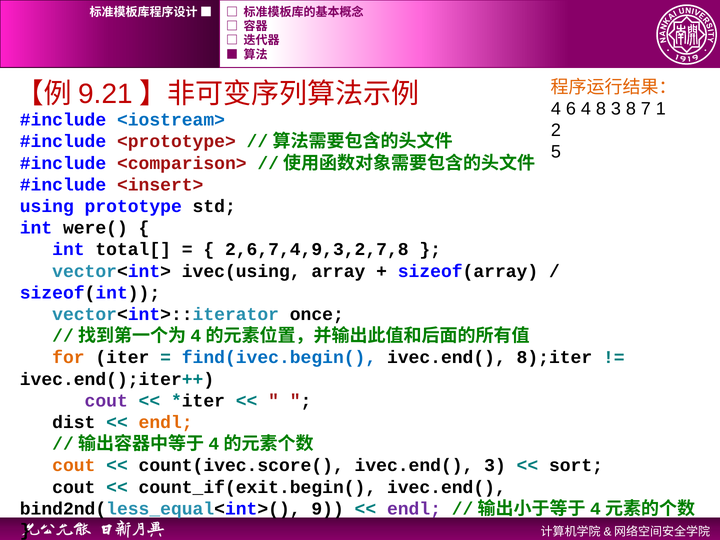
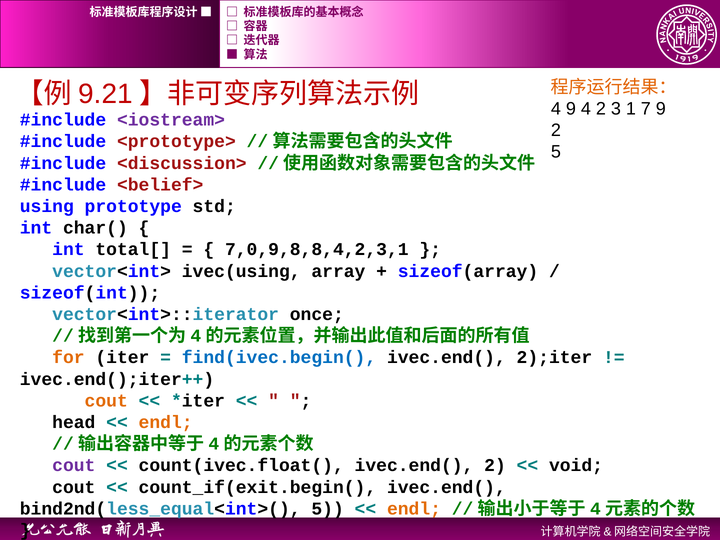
4 6: 6 -> 9
4 8: 8 -> 2
3 8: 8 -> 1
7 1: 1 -> 9
<iostream> colour: blue -> purple
<comparison>: <comparison> -> <discussion>
<insert>: <insert> -> <belief>
were(: were( -> char(
2,6,7,4,9,3,2,7,8: 2,6,7,4,9,3,2,7,8 -> 7,0,9,8,8,4,2,3,1
8);iter: 8);iter -> 2);iter
cout at (106, 401) colour: purple -> orange
dist: dist -> head
cout at (74, 466) colour: orange -> purple
count(ivec.score(: count(ivec.score( -> count(ivec.float(
ivec.end( 3: 3 -> 2
sort: sort -> void
bind2nd(less_equal<int>( 9: 9 -> 5
endl at (414, 509) colour: purple -> orange
